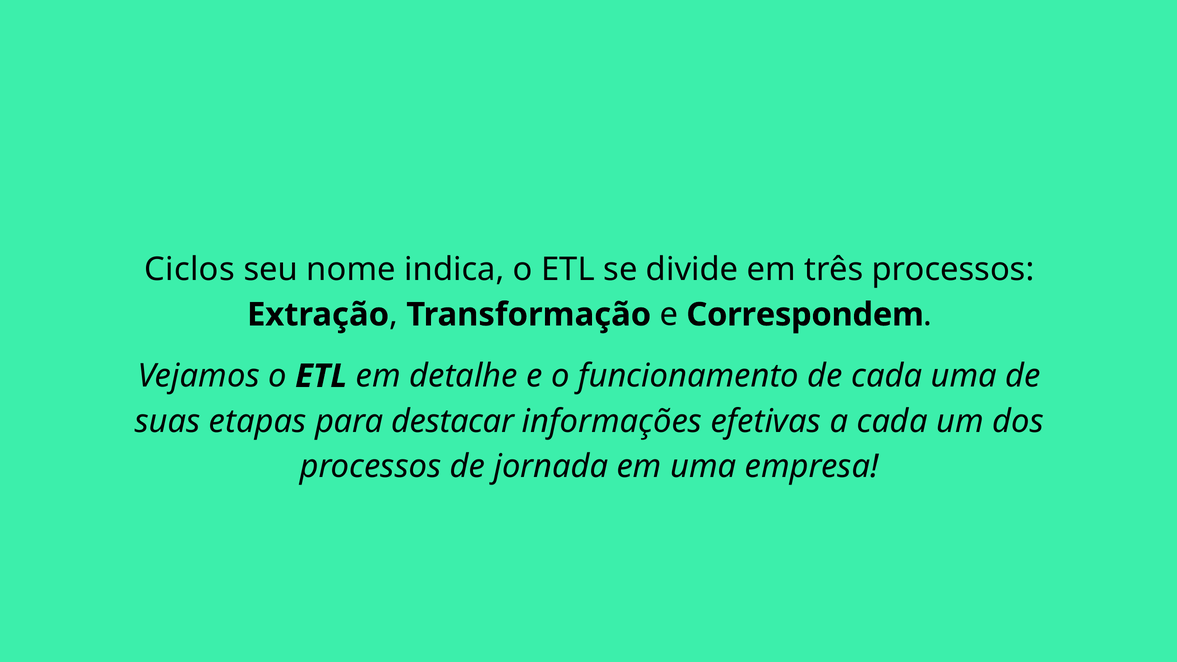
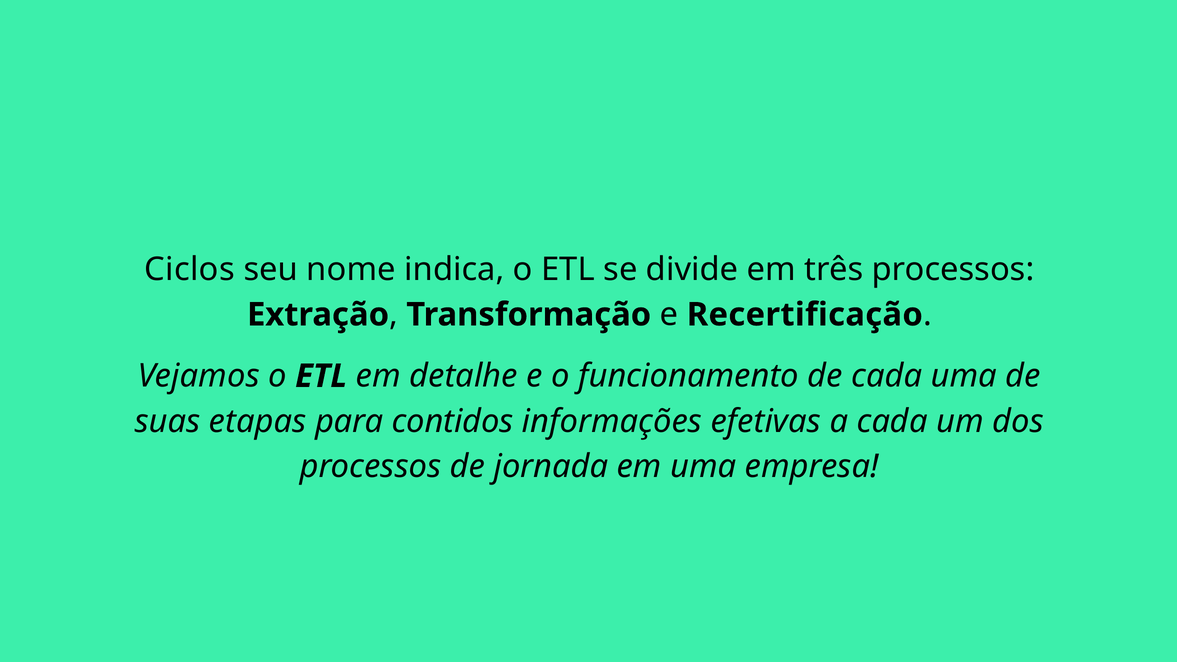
Correspondem: Correspondem -> Recertificação
destacar: destacar -> contidos
